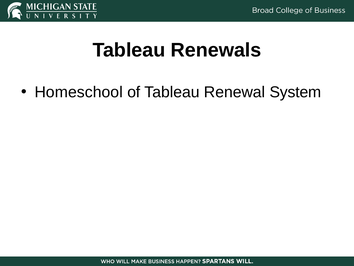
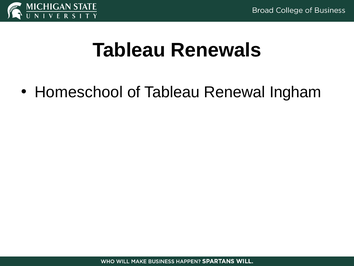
System: System -> Ingham
